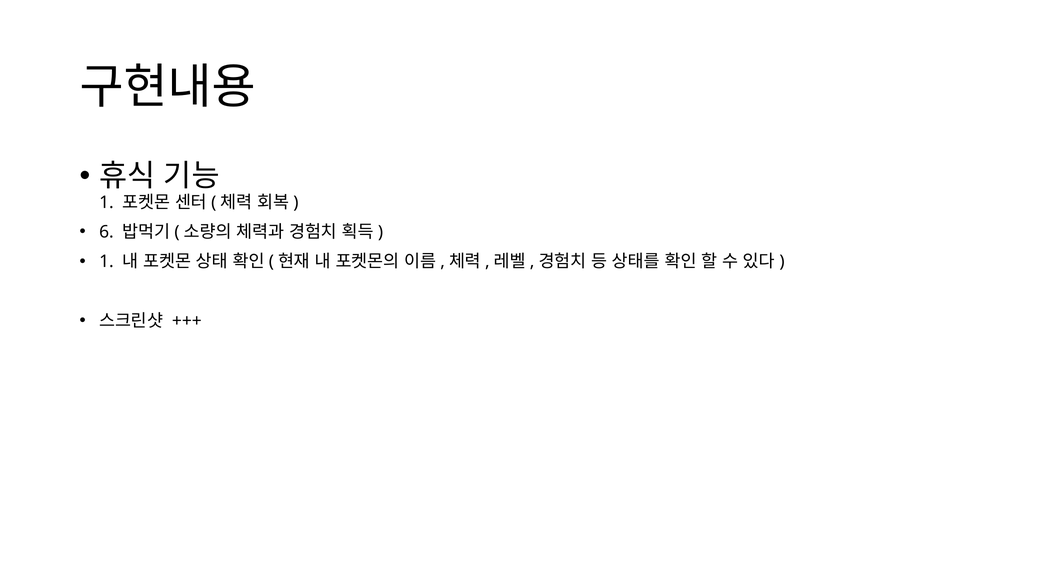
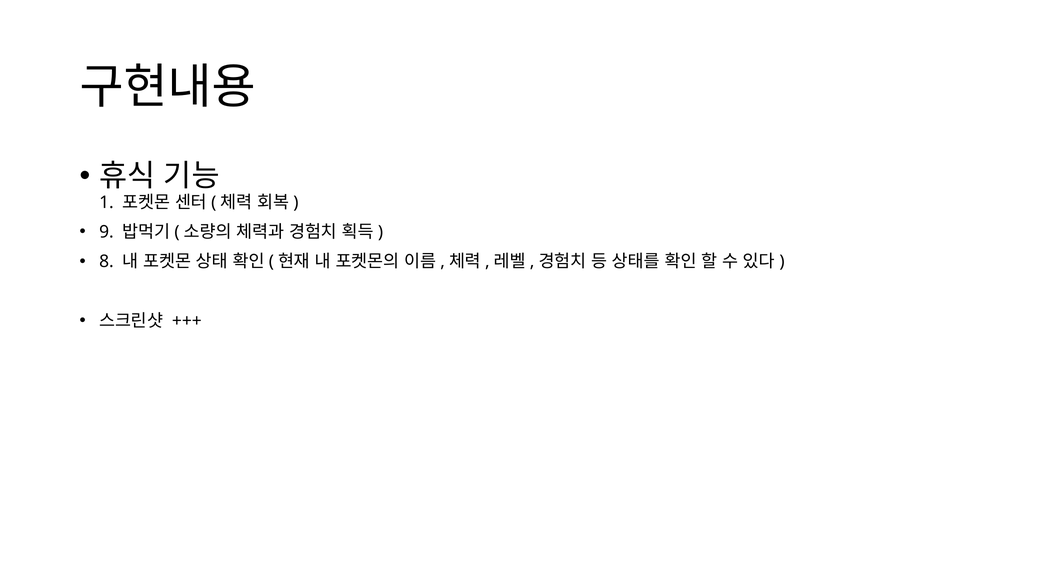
6: 6 -> 9
1 at (106, 262): 1 -> 8
